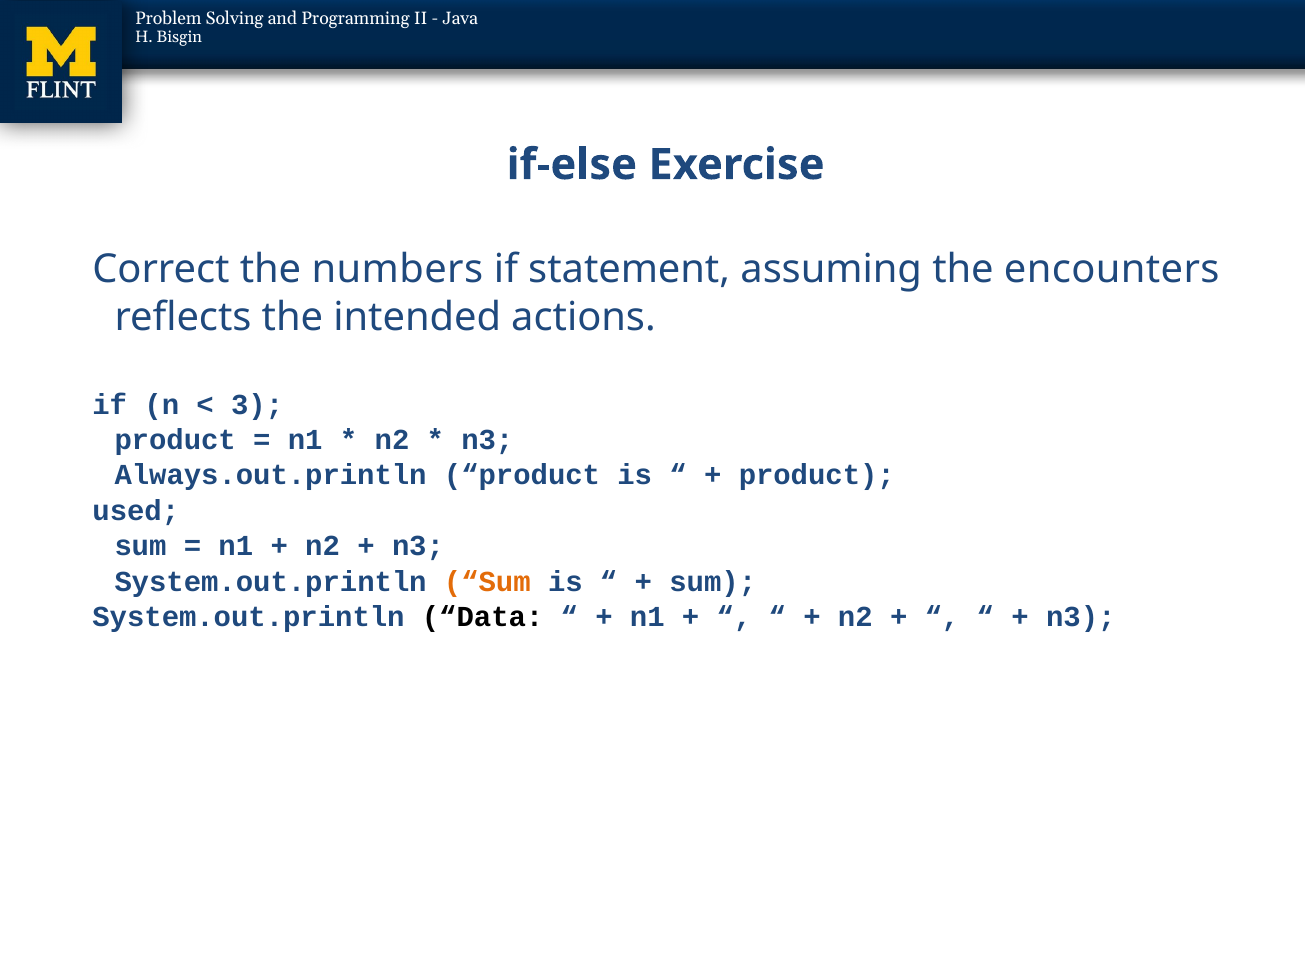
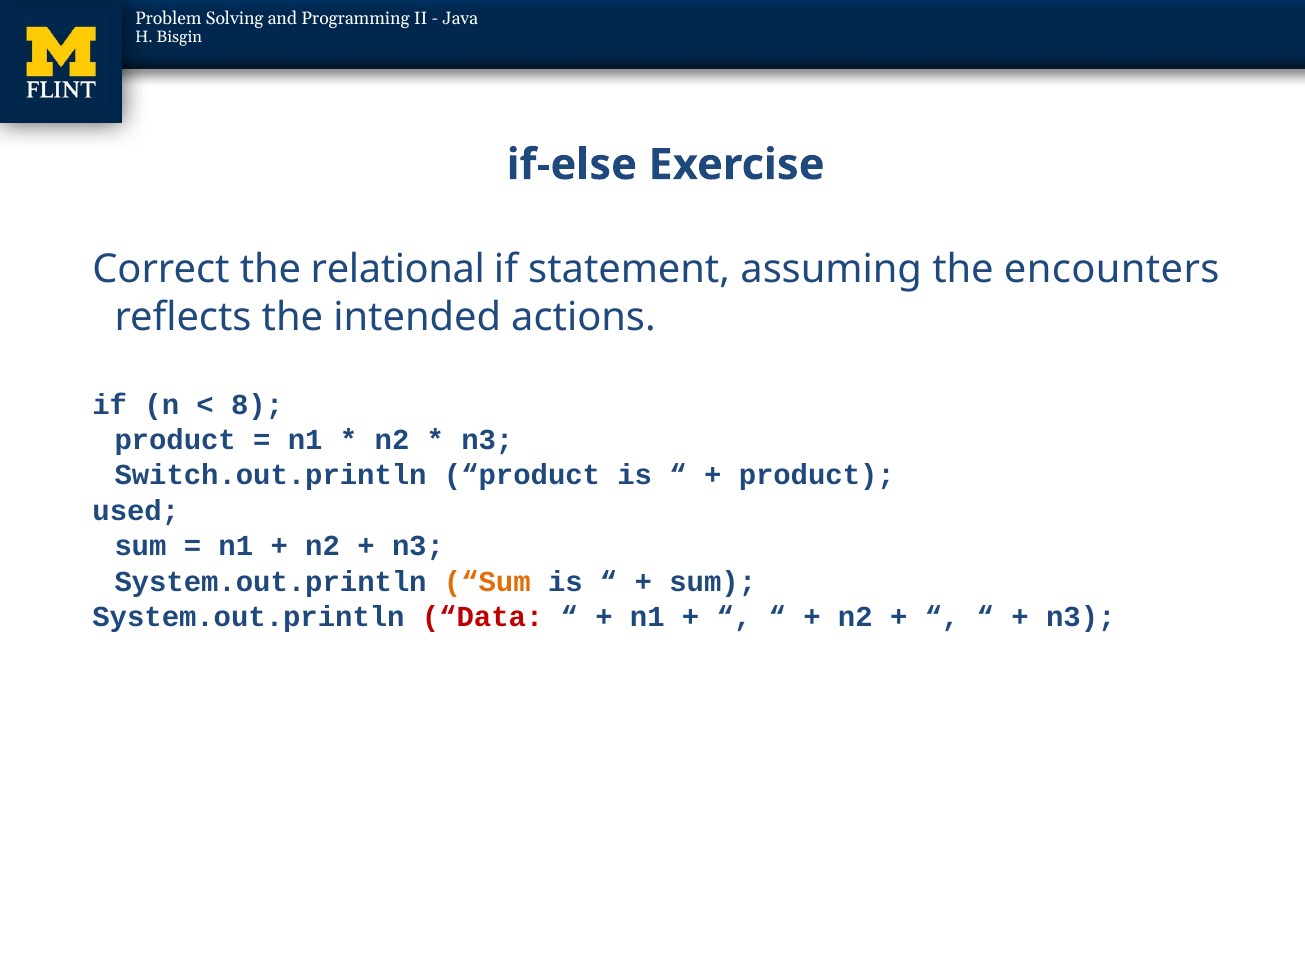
numbers: numbers -> relational
3: 3 -> 8
Always.out.println: Always.out.println -> Switch.out.println
Data colour: black -> red
